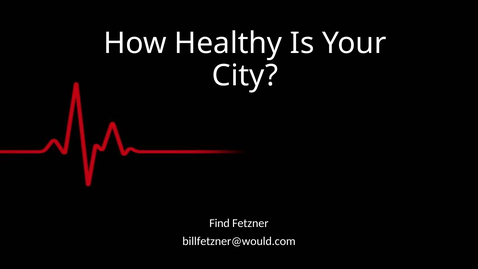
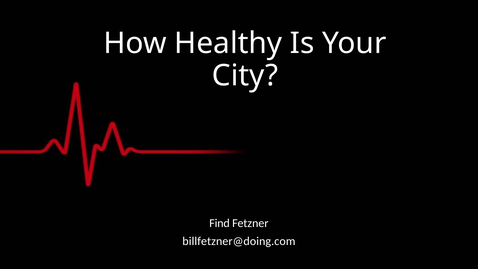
billfetzner@would.com: billfetzner@would.com -> billfetzner@doing.com
